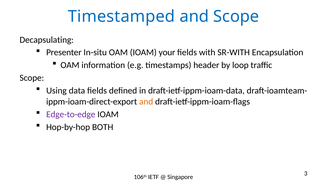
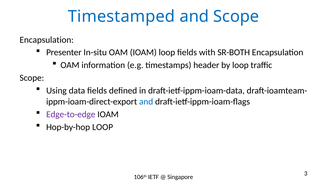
Decapsulating at (47, 40): Decapsulating -> Encapsulation
IOAM your: your -> loop
SR-WITH: SR-WITH -> SR-BOTH
and at (146, 102) colour: orange -> blue
Hop-by-hop BOTH: BOTH -> LOOP
